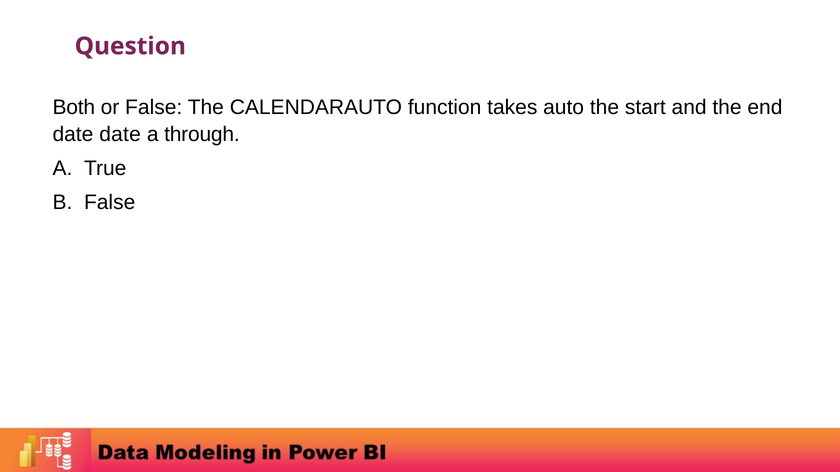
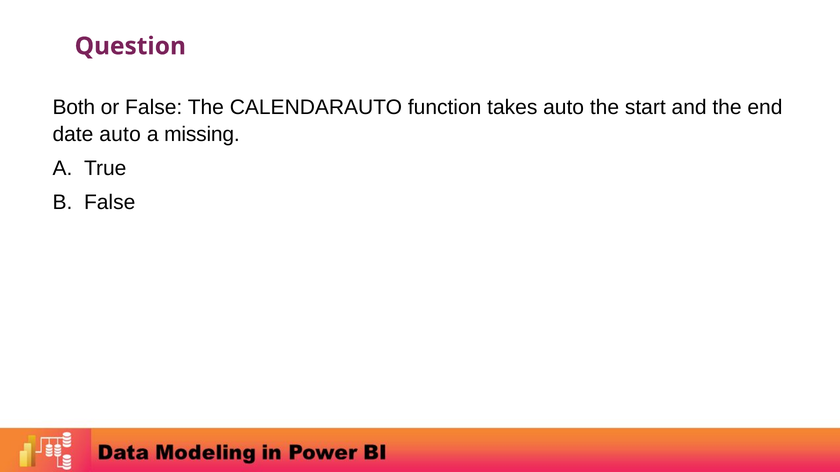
date date: date -> auto
through: through -> missing
